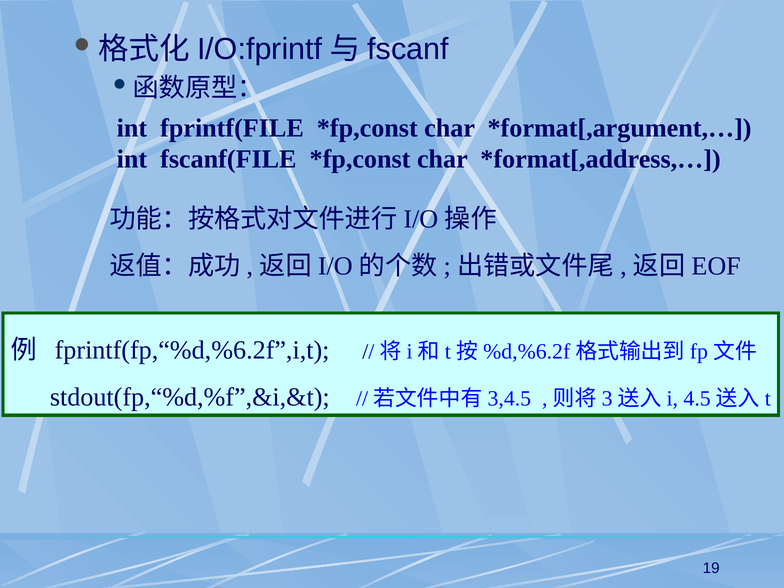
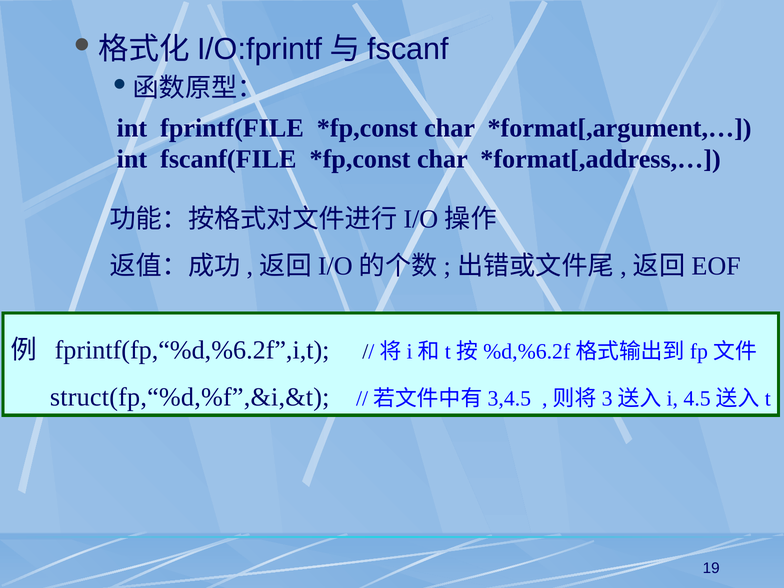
stdout(fp,“%d,%f”,&i,&t: stdout(fp,“%d,%f”,&i,&t -> struct(fp,“%d,%f”,&i,&t
